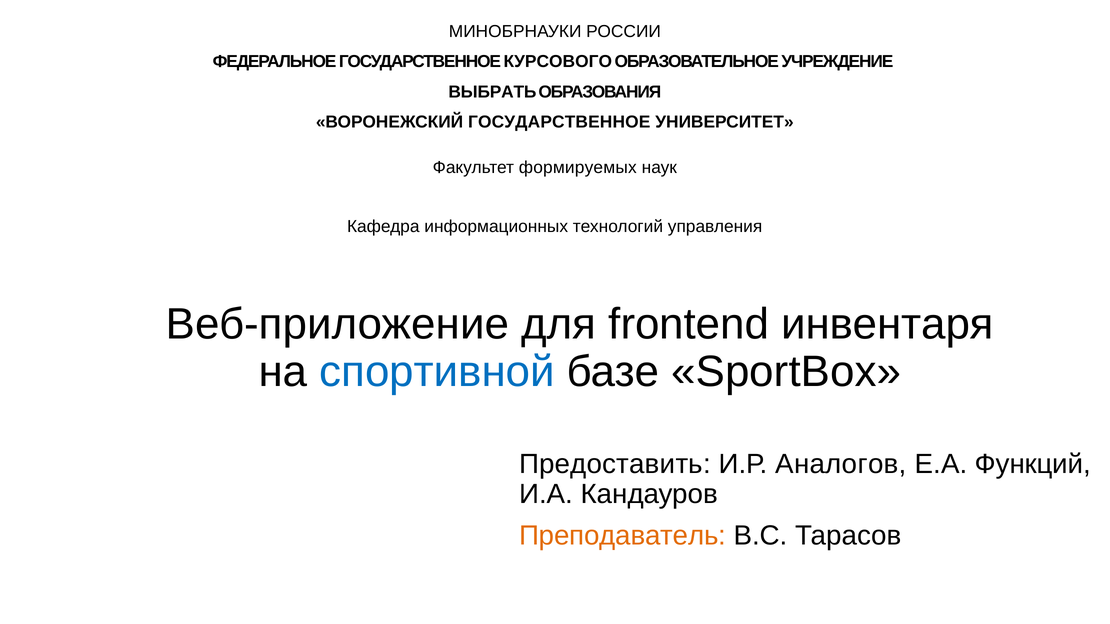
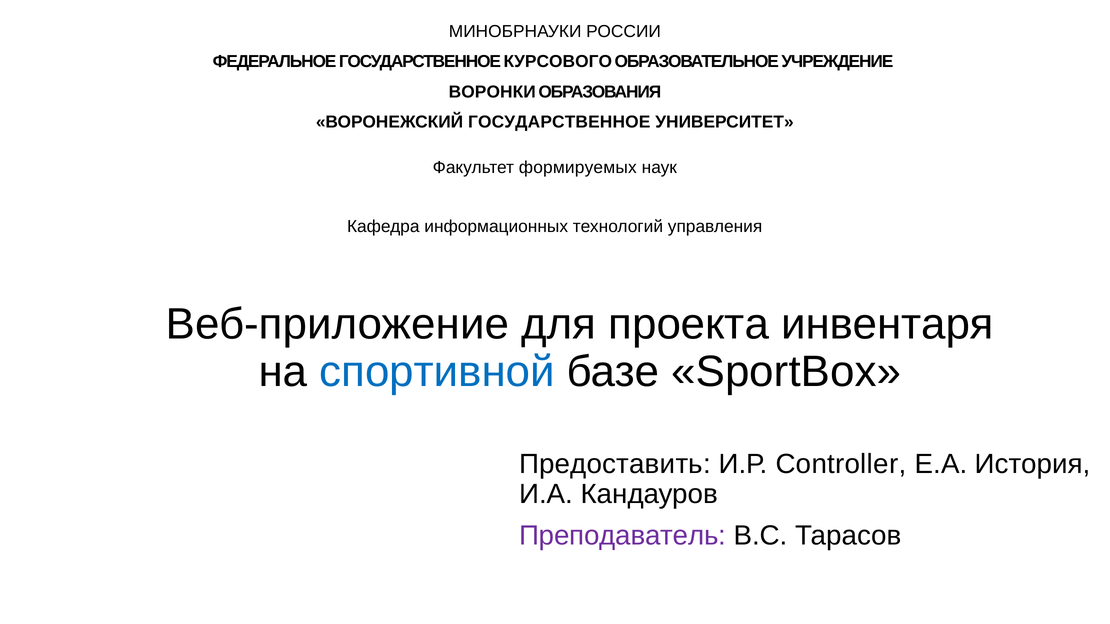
ВЫБРАТЬ: ВЫБРАТЬ -> ВОРОНКИ
frontend: frontend -> проекта
Аналогов: Аналогов -> Controller
Функций: Функций -> История
Преподаватель colour: orange -> purple
